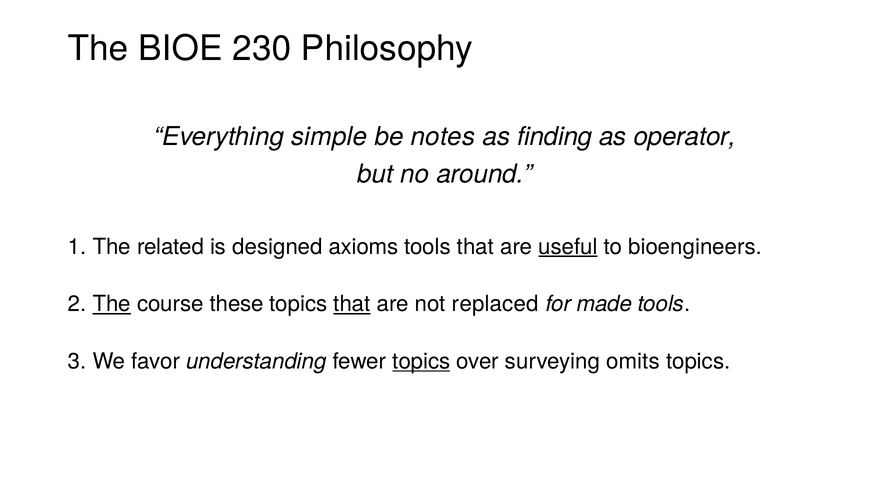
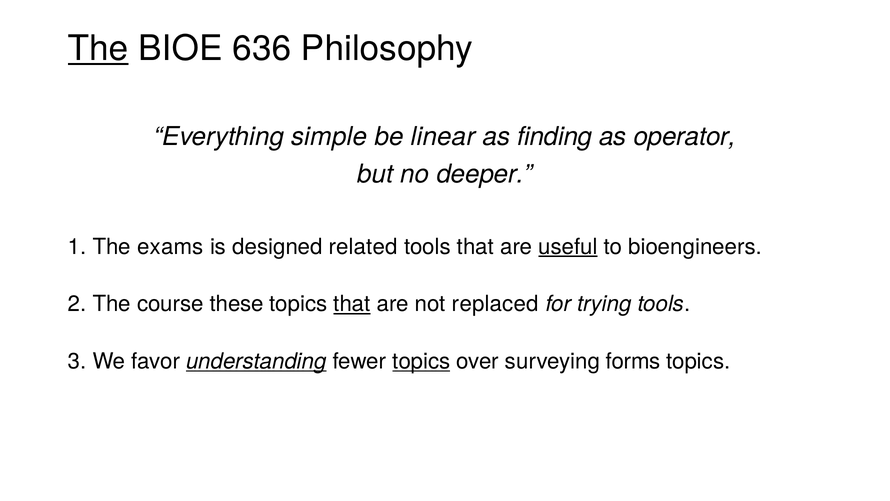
The at (98, 49) underline: none -> present
230: 230 -> 636
notes: notes -> linear
around: around -> deeper
related: related -> exams
axioms: axioms -> related
The at (112, 304) underline: present -> none
made: made -> trying
understanding underline: none -> present
omits: omits -> forms
